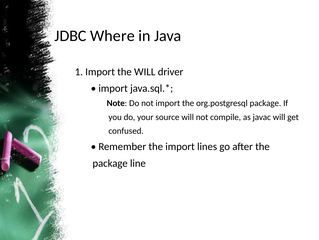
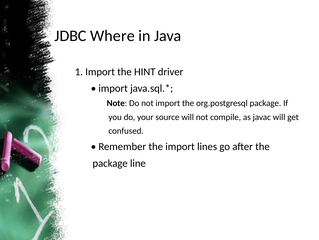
the WILL: WILL -> HINT
